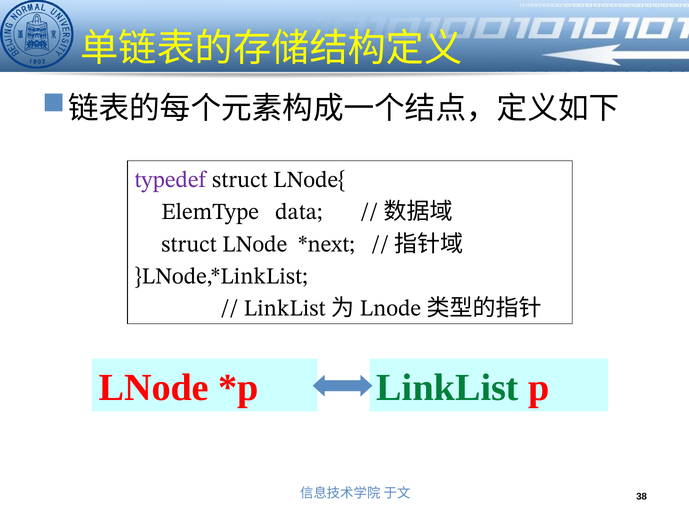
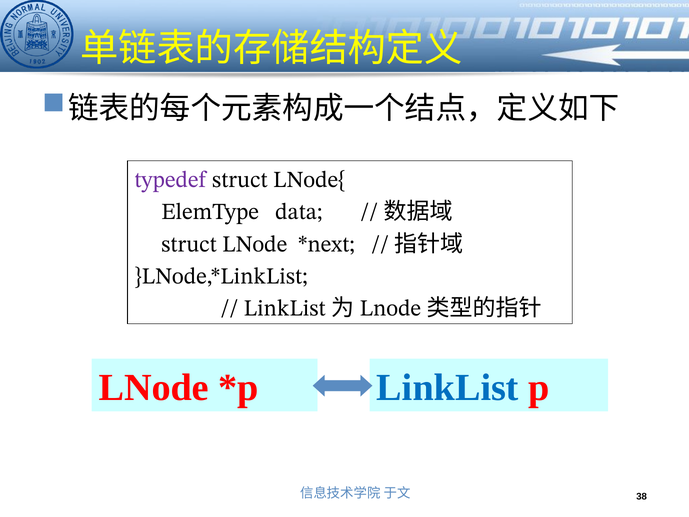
LinkList at (448, 388) colour: green -> blue
